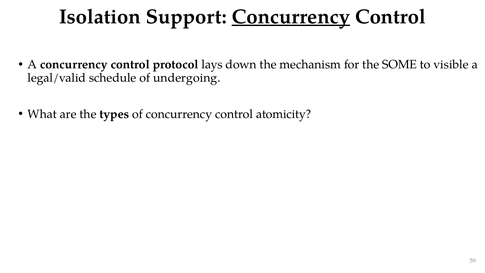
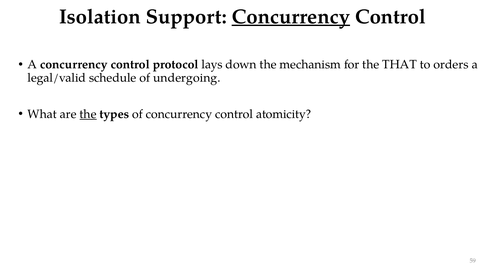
SOME: SOME -> THAT
visible: visible -> orders
the at (88, 114) underline: none -> present
